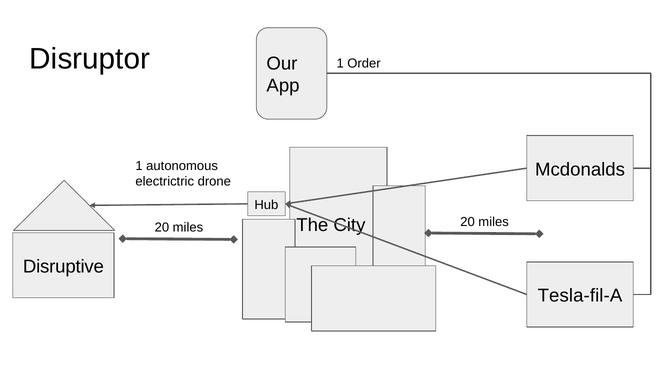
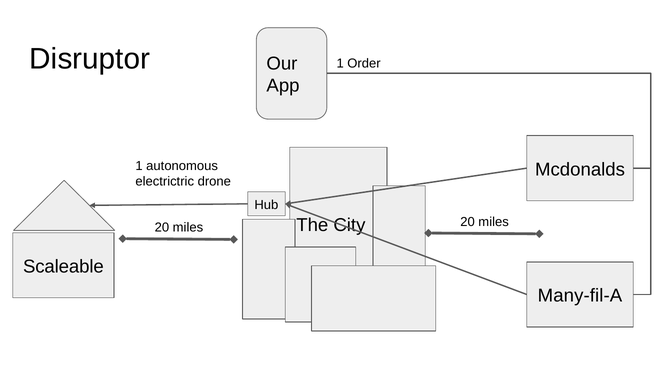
Disruptive: Disruptive -> Scaleable
Tesla-fil-A: Tesla-fil-A -> Many-fil-A
